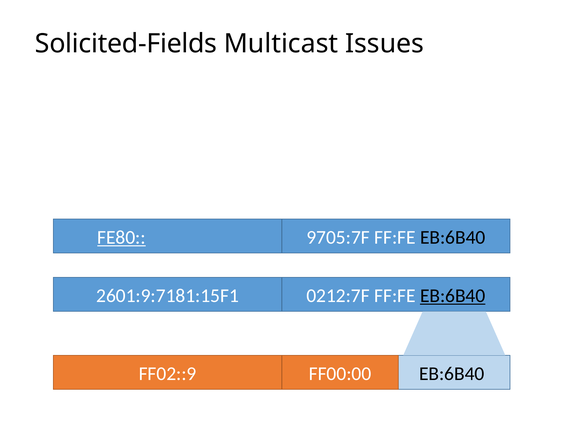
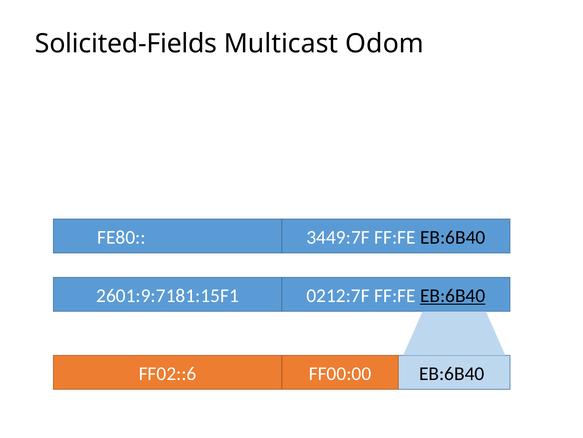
Issues: Issues -> Odom
FE80 underline: present -> none
9705:7F: 9705:7F -> 3449:7F
FF02::9: FF02::9 -> FF02::6
